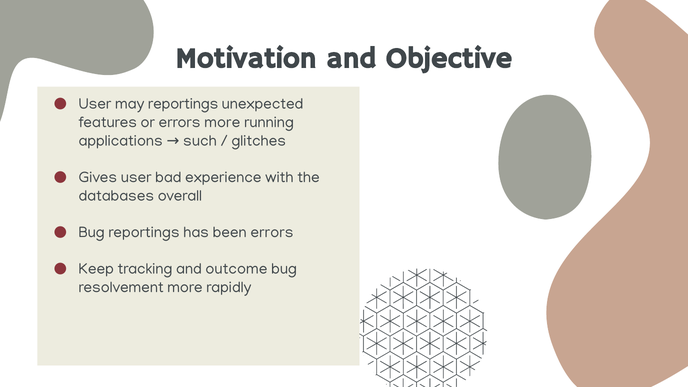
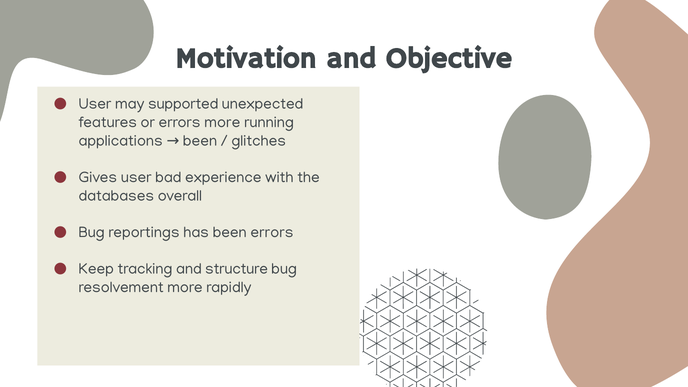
may reportings: reportings -> supported
applications such: such -> been
outcome: outcome -> structure
